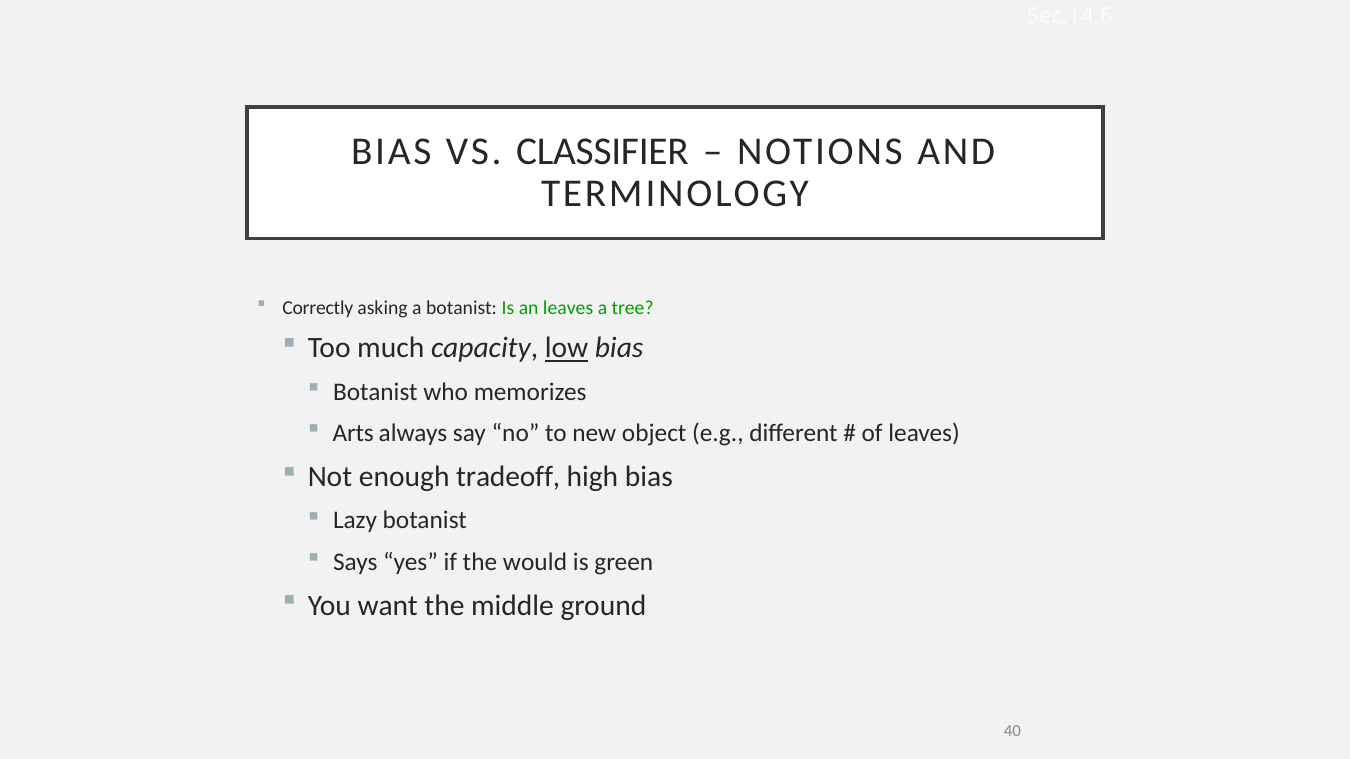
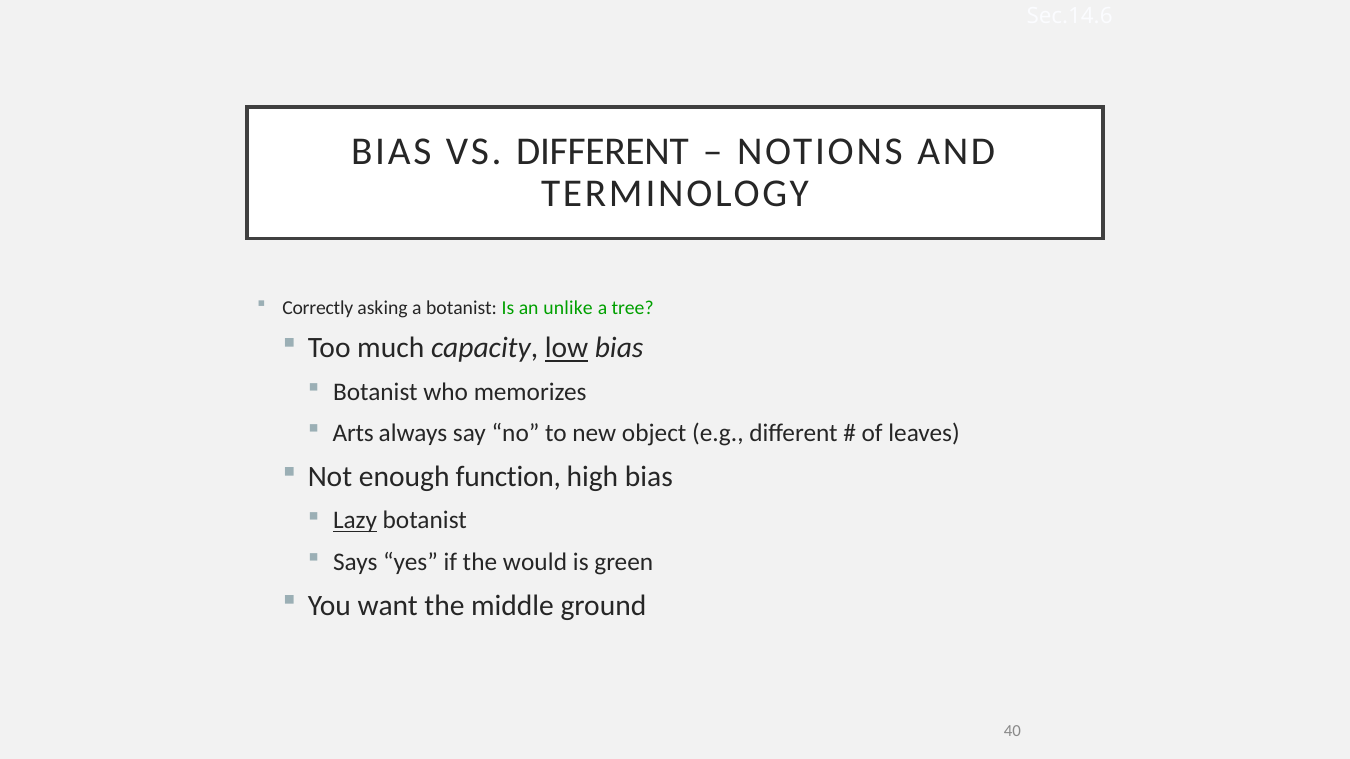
VS CLASSIFIER: CLASSIFIER -> DIFFERENT
an leaves: leaves -> unlike
tradeoff: tradeoff -> function
Lazy underline: none -> present
